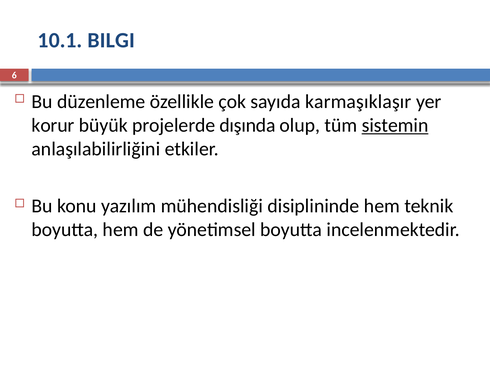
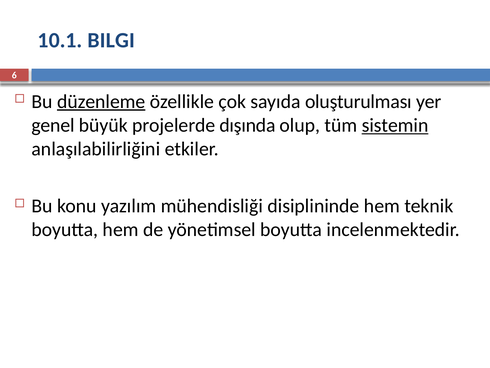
düzenleme underline: none -> present
karmaşıklaşır: karmaşıklaşır -> oluşturulması
korur: korur -> genel
